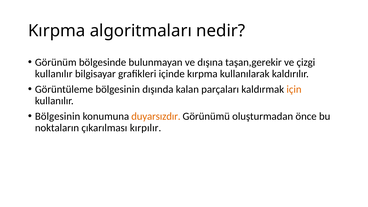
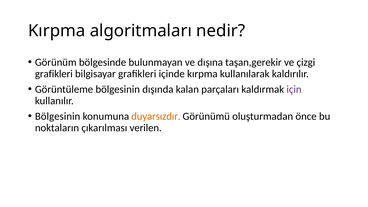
kullanılır at (54, 74): kullanılır -> grafikleri
için colour: orange -> purple
kırpılır: kırpılır -> verilen
